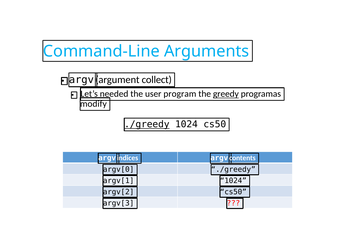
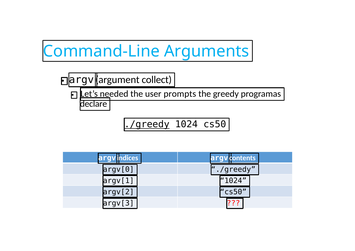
program: program -> prompts
greedy underline: present -> none
modify: modify -> declare
